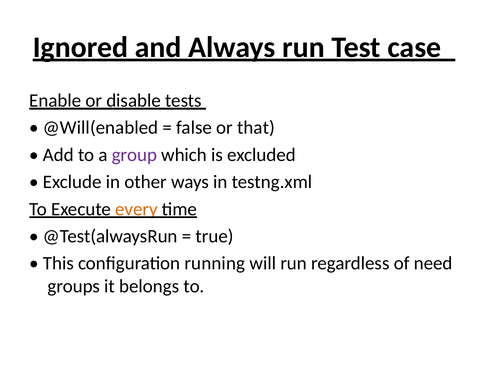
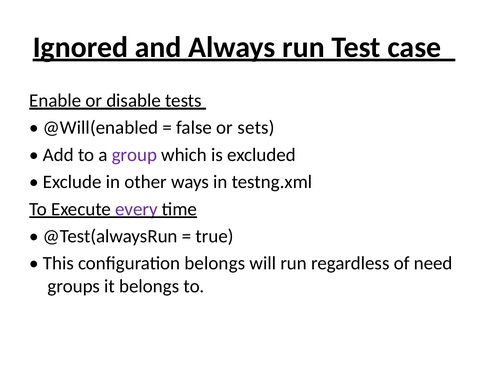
that: that -> sets
every colour: orange -> purple
configuration running: running -> belongs
